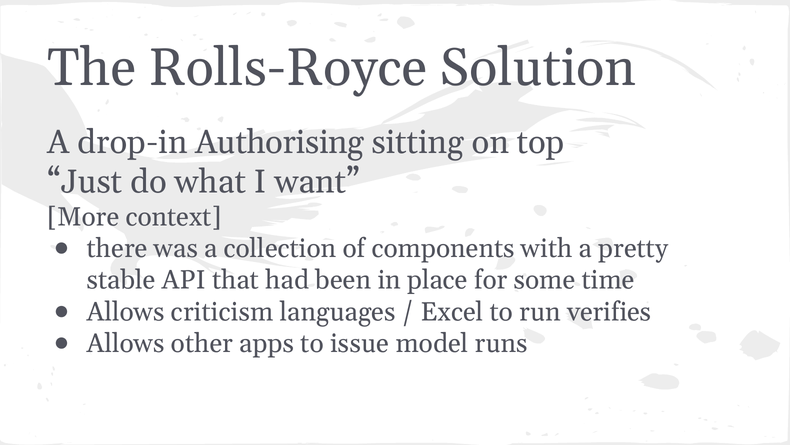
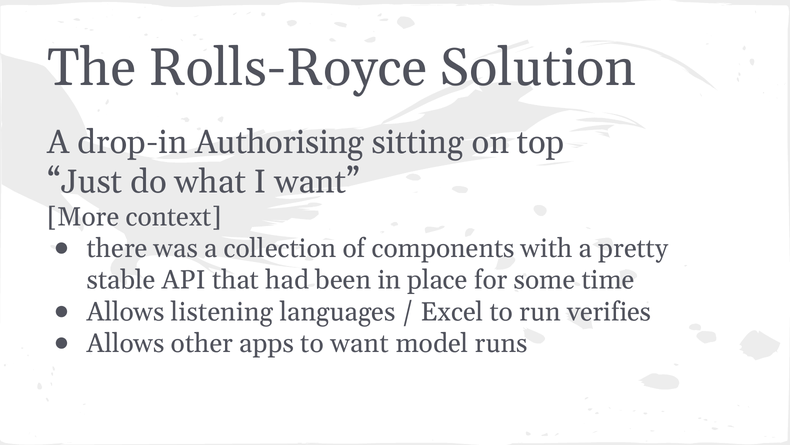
criticism: criticism -> listening
to issue: issue -> want
